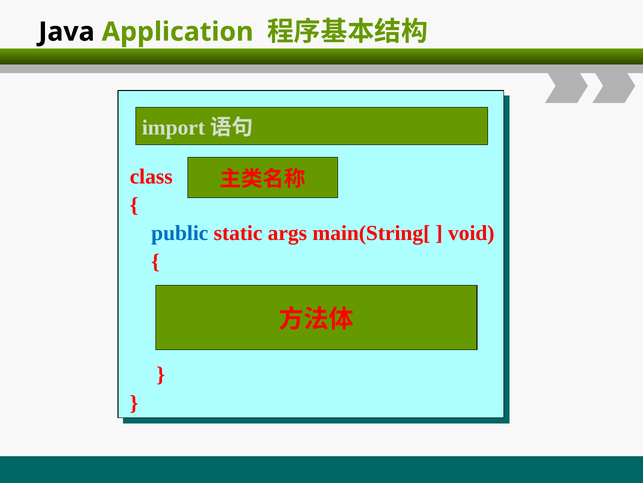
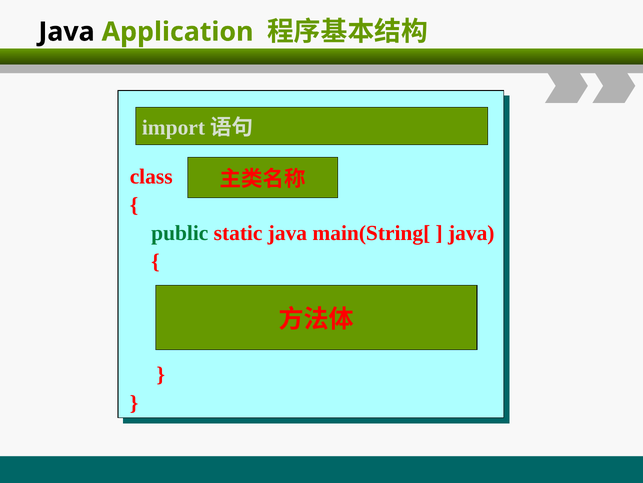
public colour: blue -> green
static args: args -> java
void at (471, 233): void -> java
